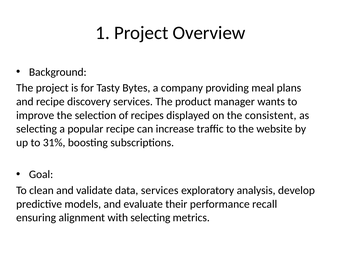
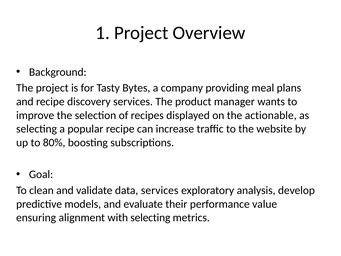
consistent: consistent -> actionable
31%: 31% -> 80%
recall: recall -> value
